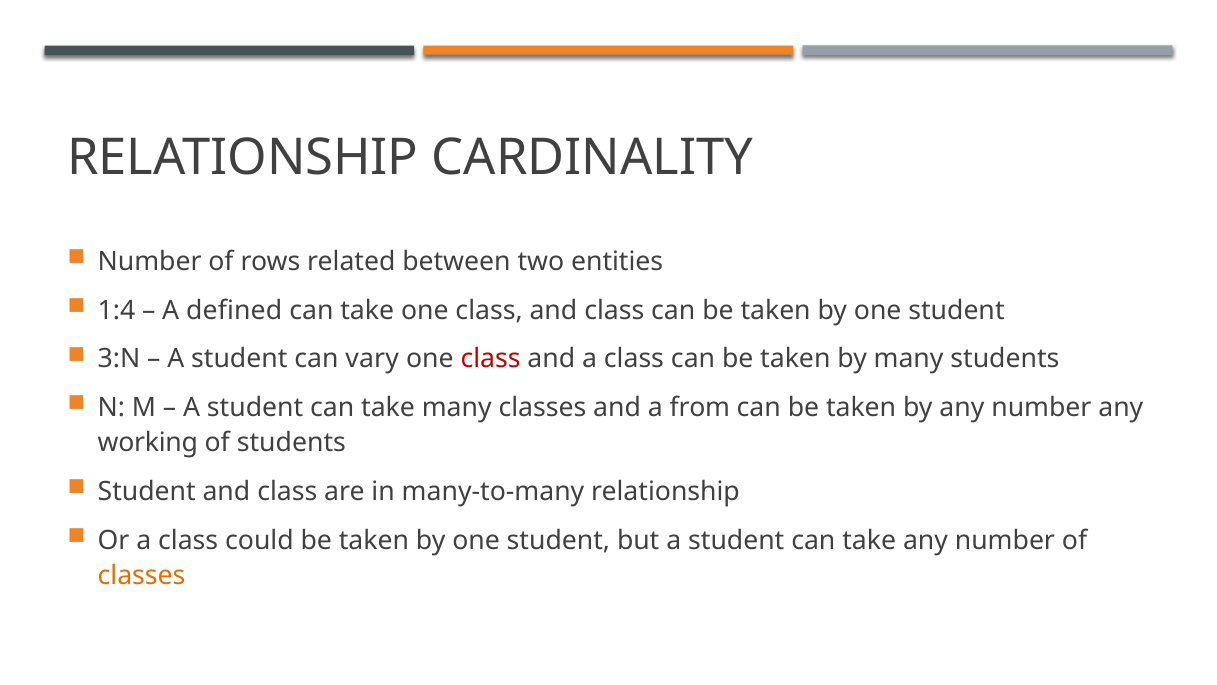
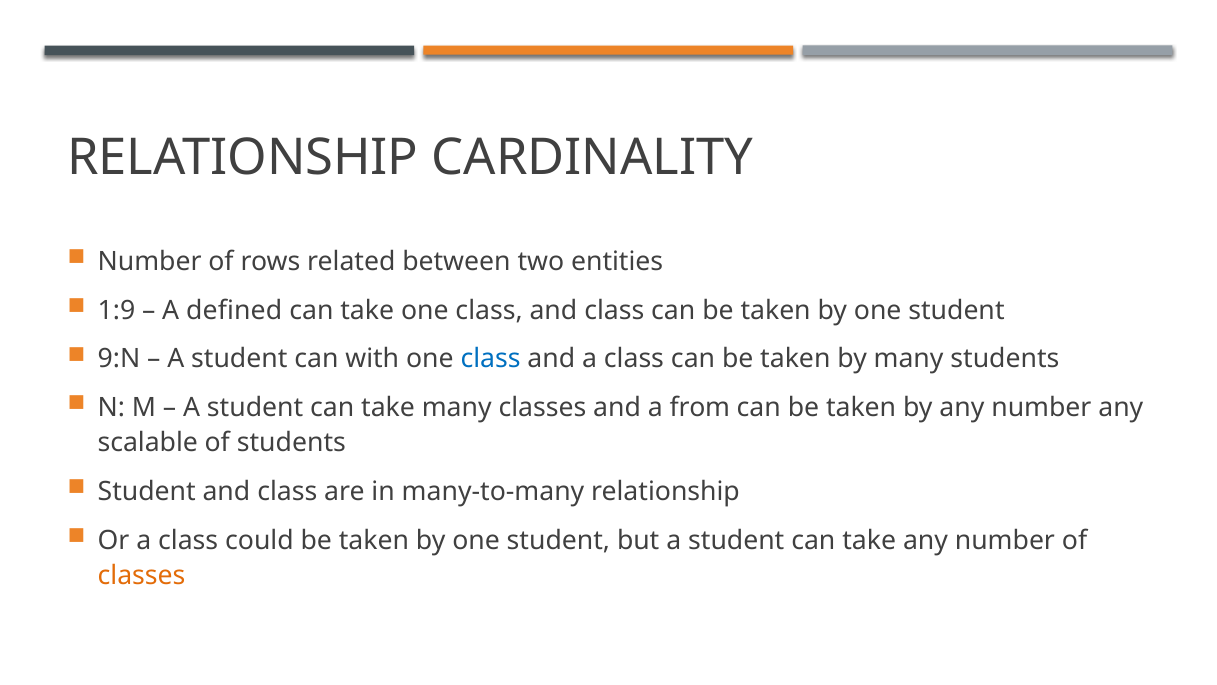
1:4: 1:4 -> 1:9
3:N: 3:N -> 9:N
vary: vary -> with
class at (491, 359) colour: red -> blue
working: working -> scalable
